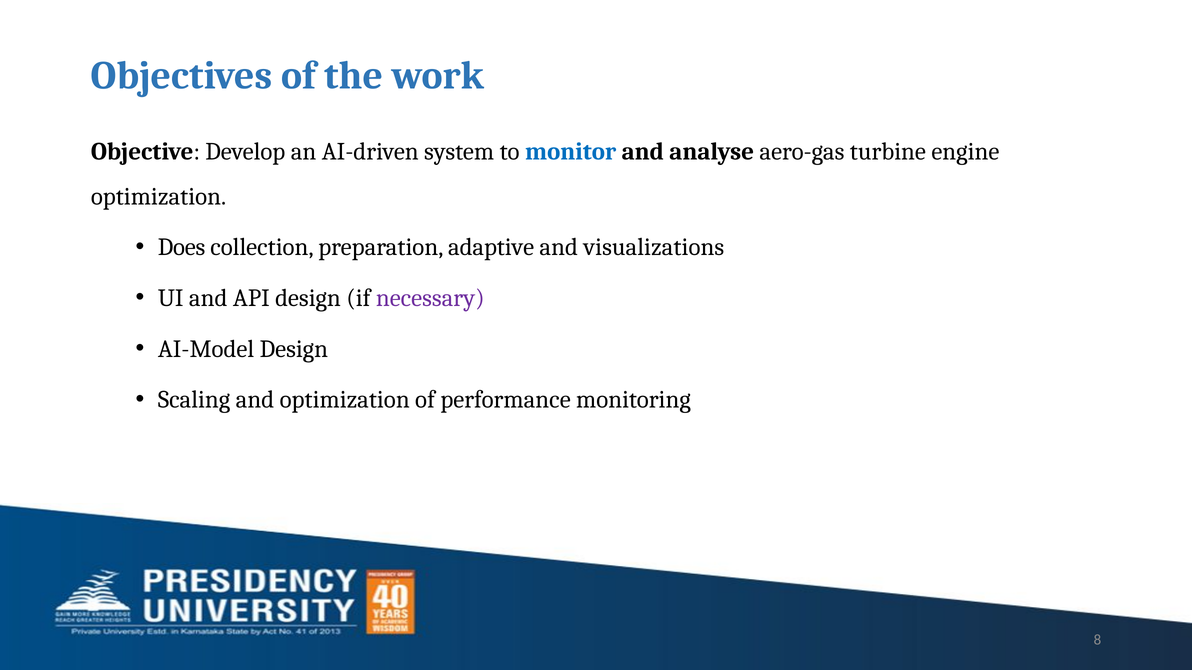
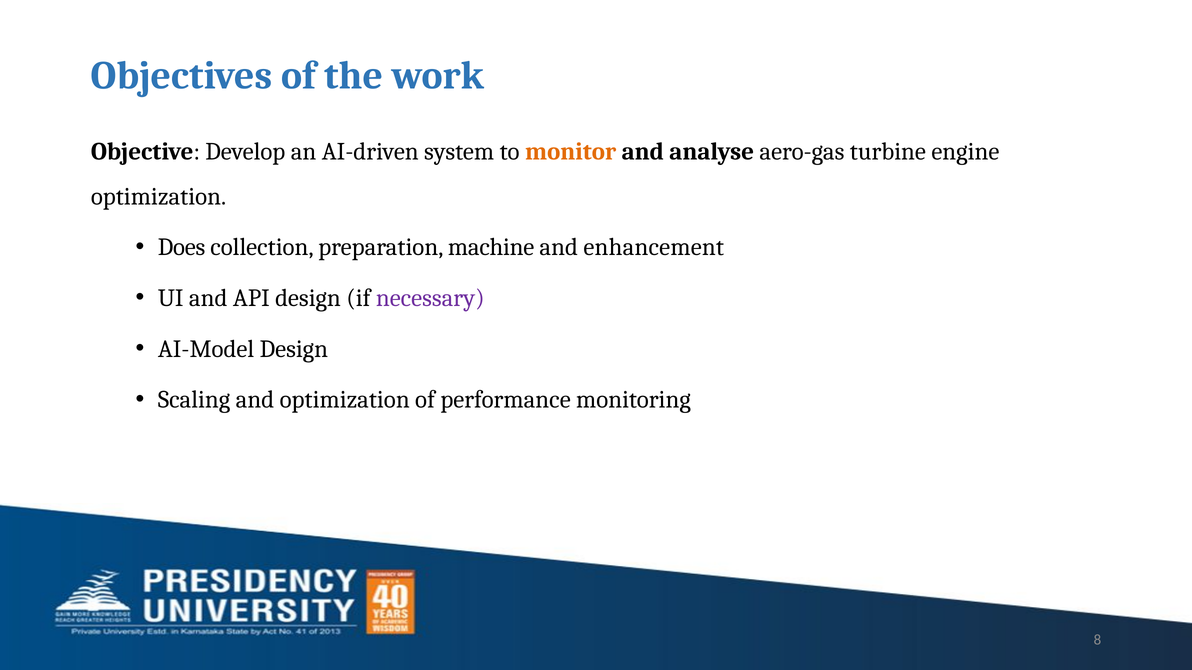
monitor colour: blue -> orange
adaptive: adaptive -> machine
visualizations: visualizations -> enhancement
